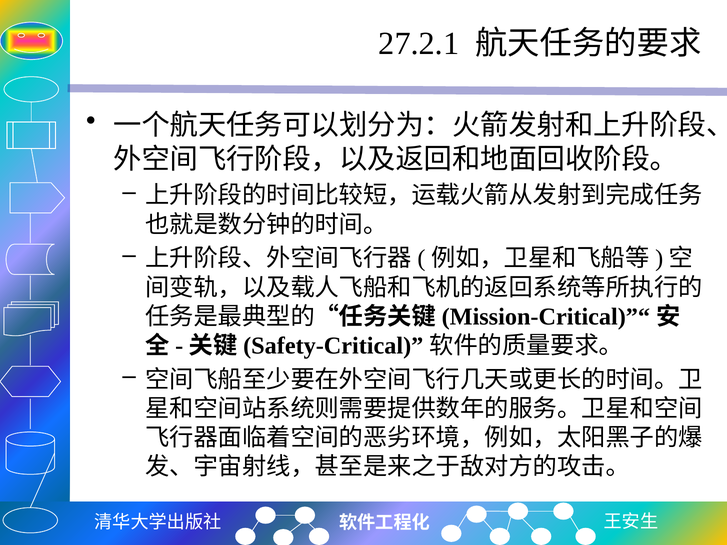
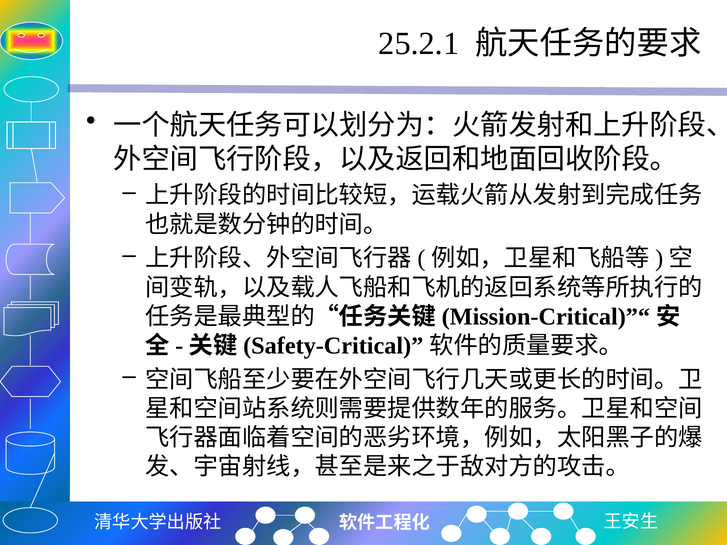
27.2.1: 27.2.1 -> 25.2.1
